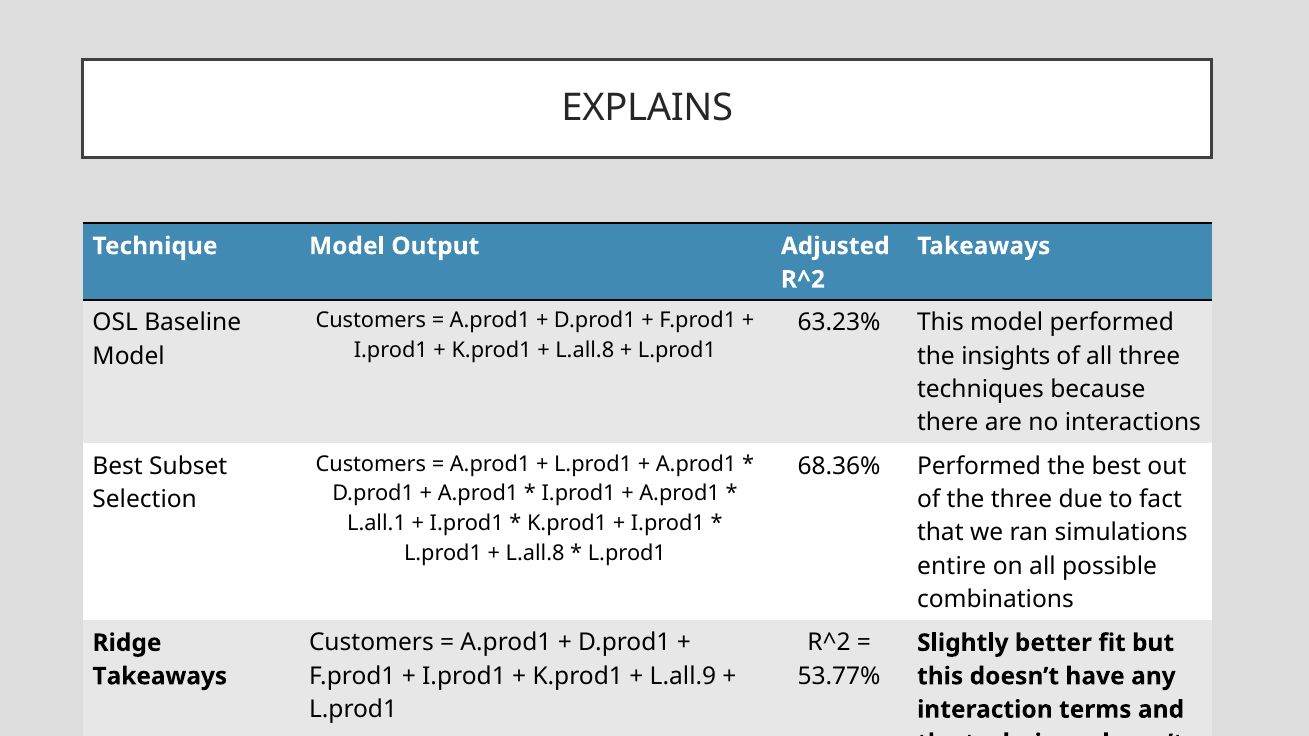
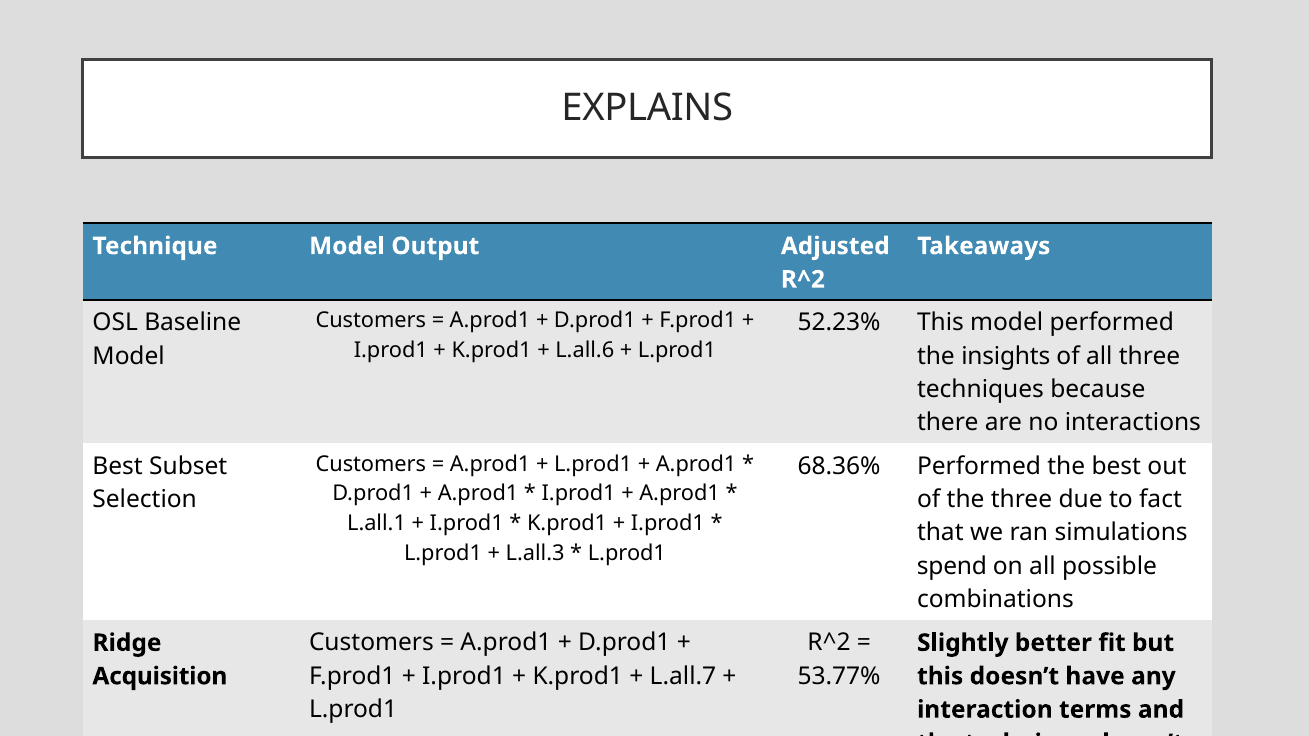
63.23%: 63.23% -> 52.23%
L.all.8 at (585, 350): L.all.8 -> L.all.6
L.all.8 at (535, 553): L.all.8 -> L.all.3
entire: entire -> spend
L.all.9: L.all.9 -> L.all.7
Takeaways at (160, 677): Takeaways -> Acquisition
